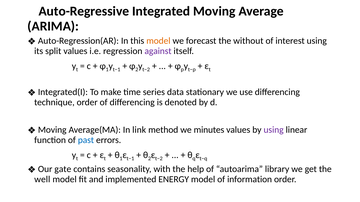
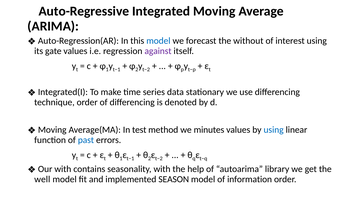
model at (158, 41) colour: orange -> blue
split: split -> gate
link: link -> test
using at (274, 130) colour: purple -> blue
Our gate: gate -> with
ENERGY: ENERGY -> SEASON
